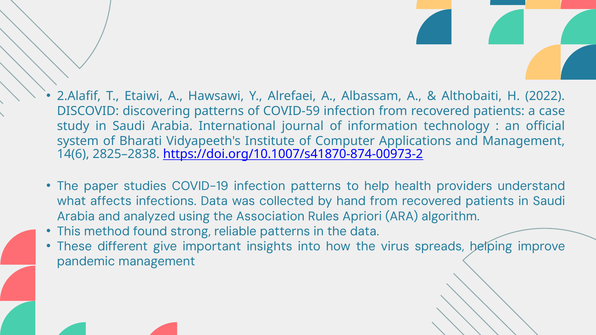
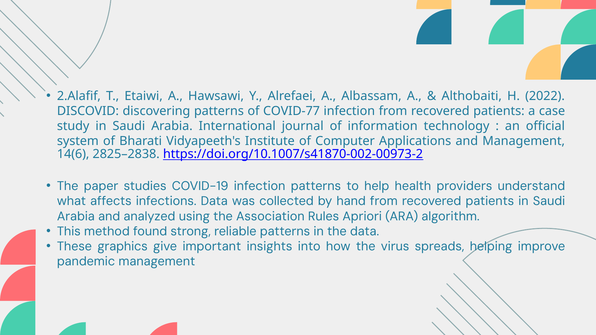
COVID-59: COVID-59 -> COVID-77
https://doi.org/10.1007/s41870-874-00973-2: https://doi.org/10.1007/s41870-874-00973-2 -> https://doi.org/10.1007/s41870-002-00973-2
different: different -> graphics
